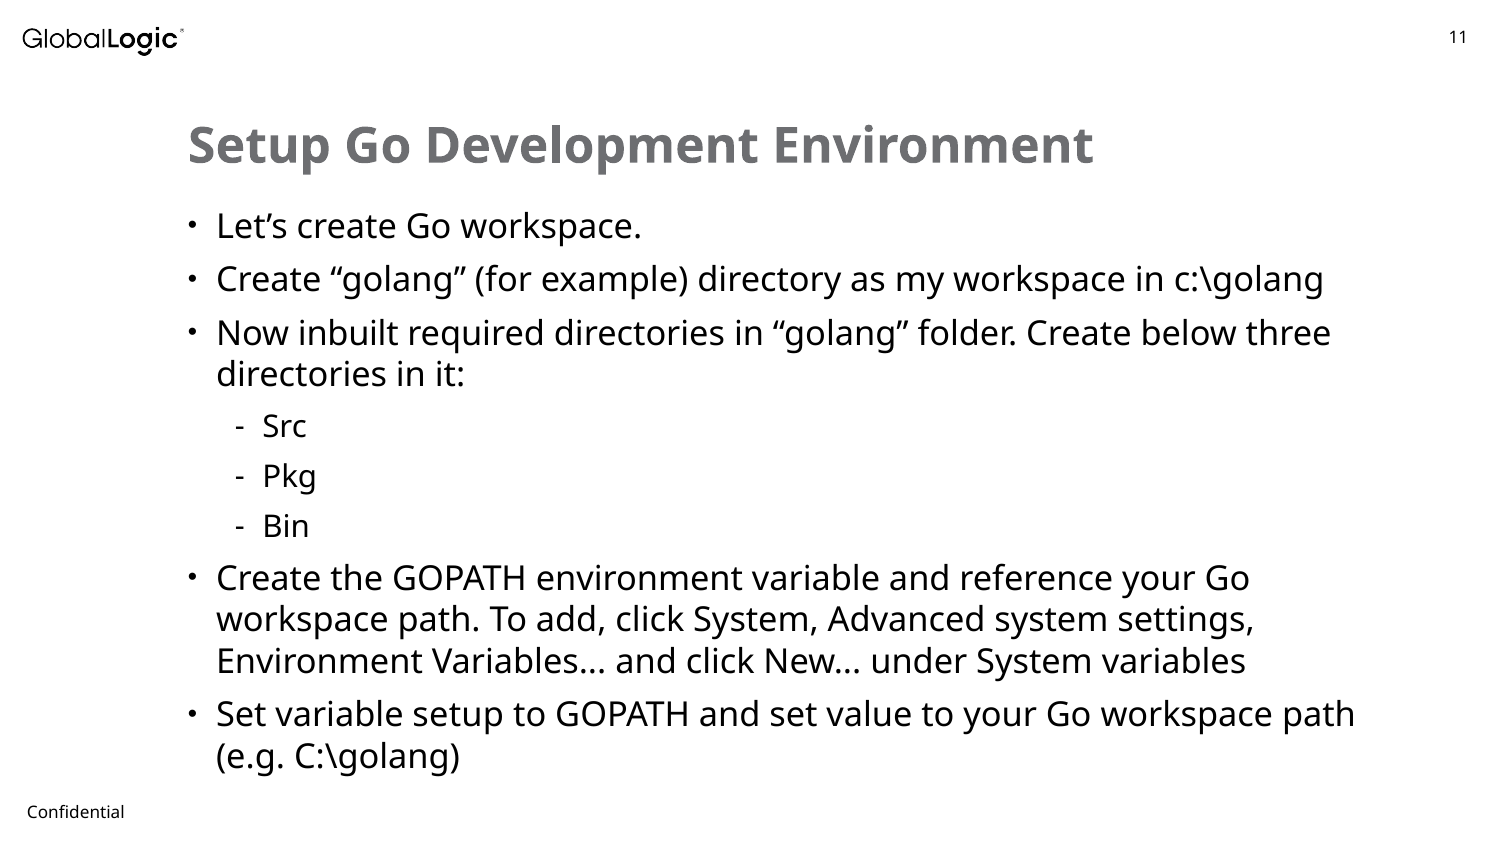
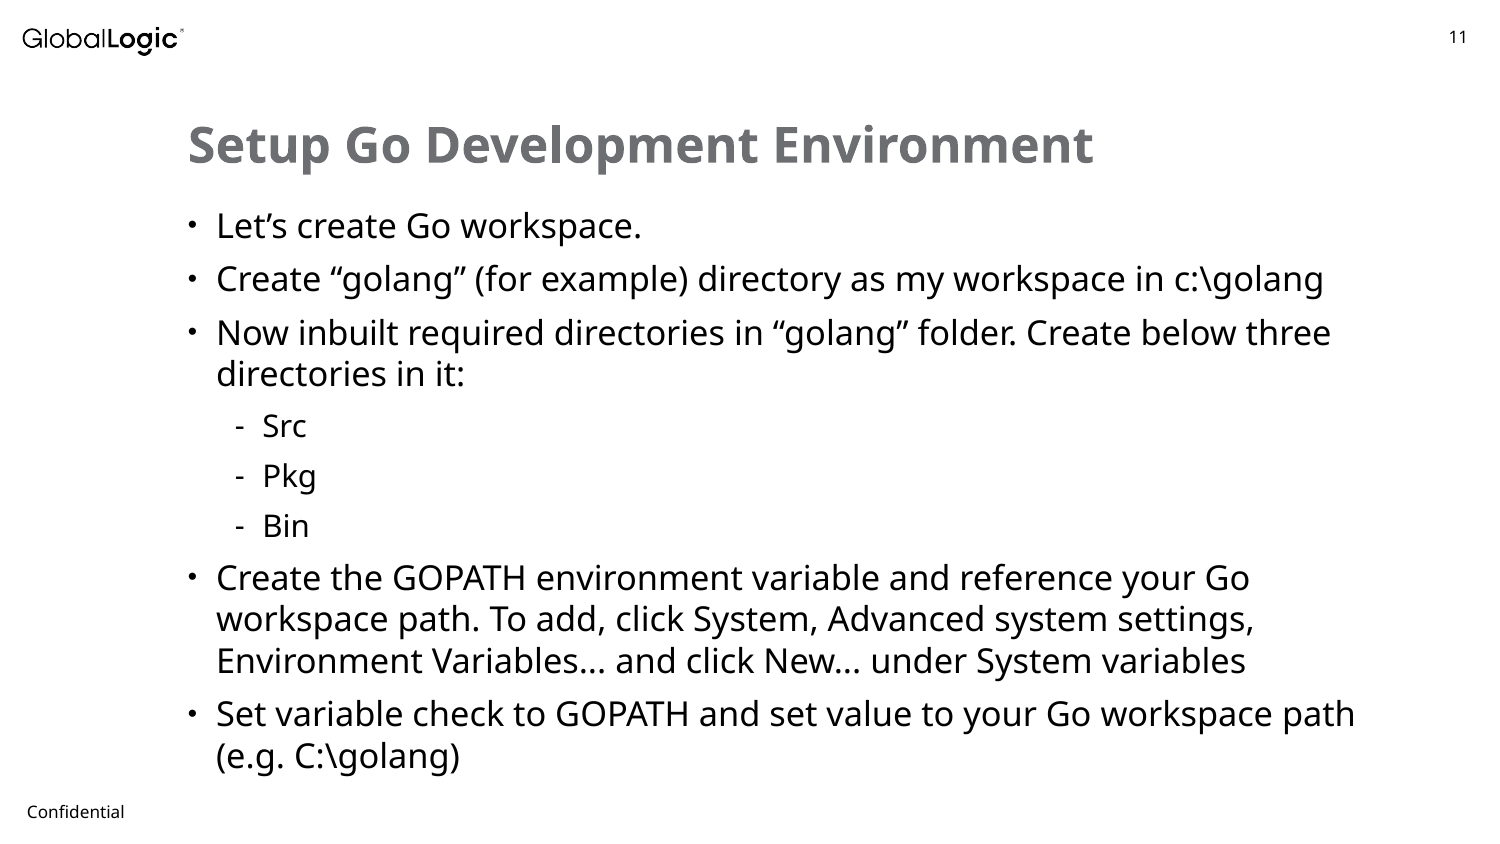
variable setup: setup -> check
